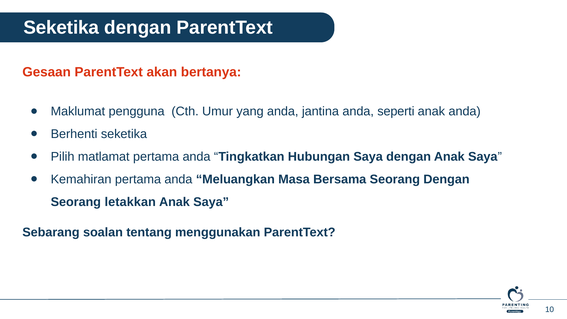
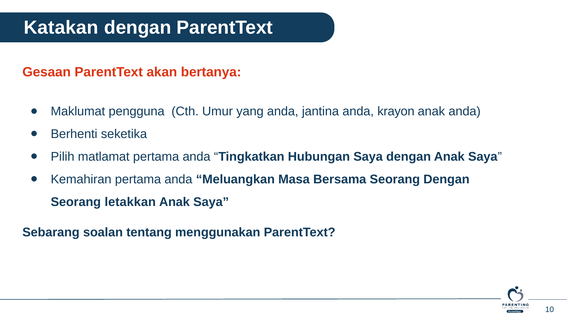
Seketika at (61, 28): Seketika -> Katakan
seperti: seperti -> krayon
